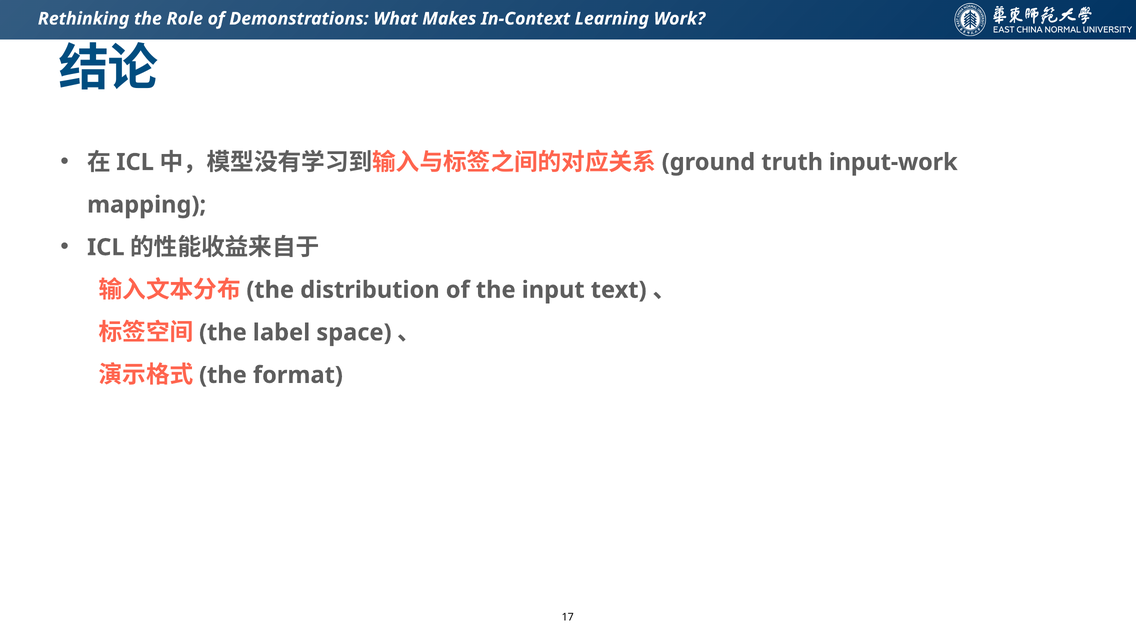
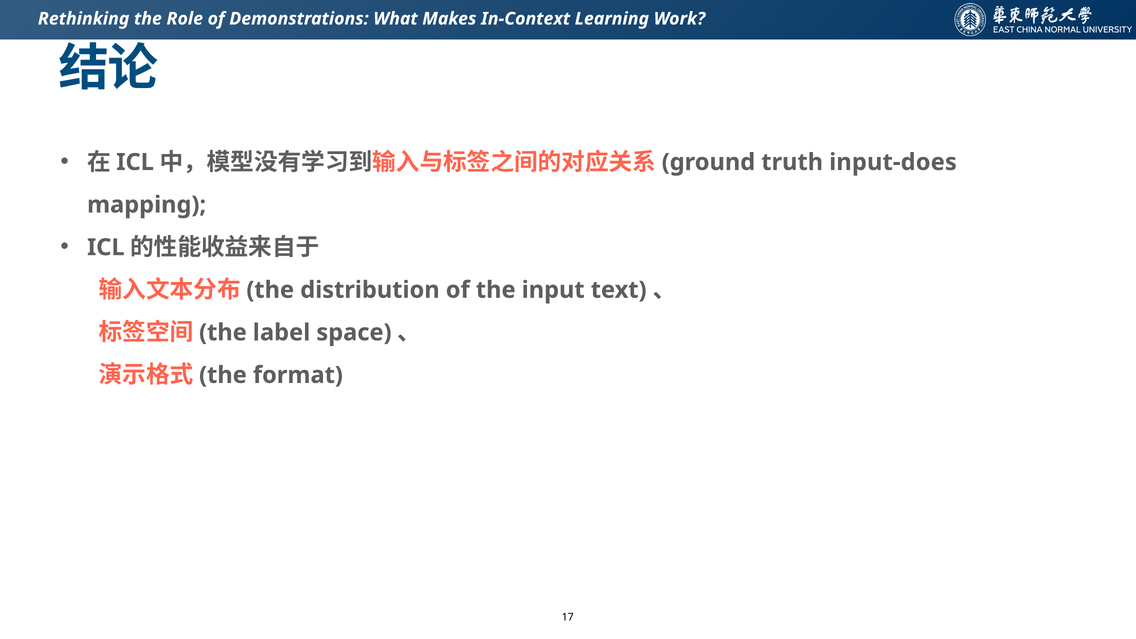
input-work: input-work -> input-does
